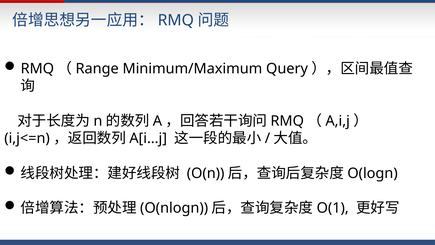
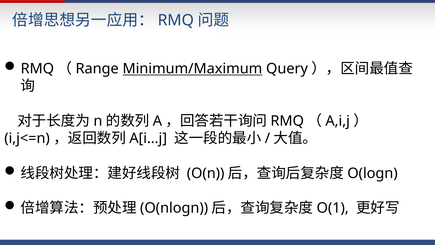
Minimum/Maximum underline: none -> present
